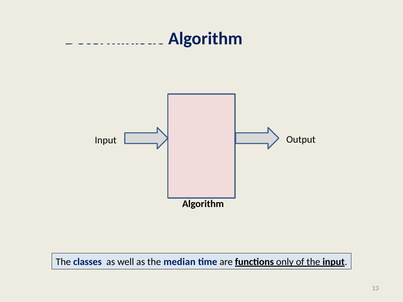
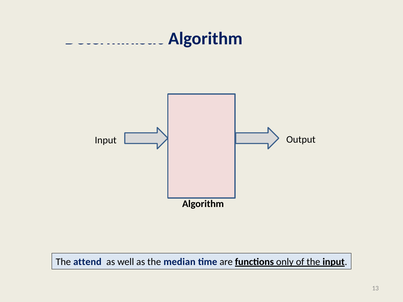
classes: classes -> attend
